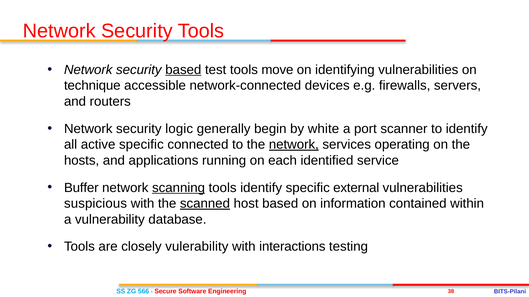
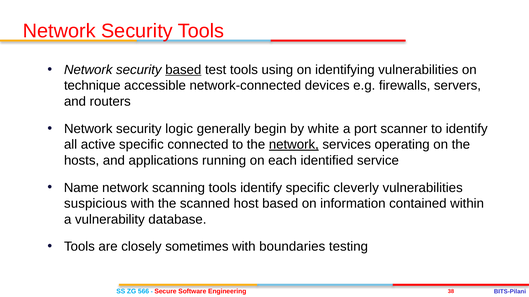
move: move -> using
Buffer: Buffer -> Name
scanning underline: present -> none
external: external -> cleverly
scanned underline: present -> none
vulerability: vulerability -> sometimes
interactions: interactions -> boundaries
